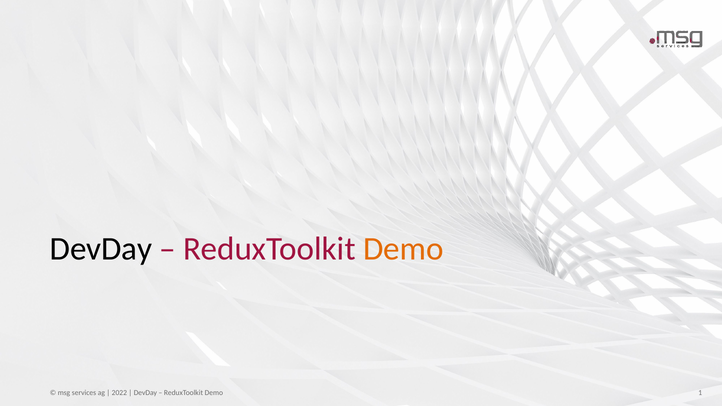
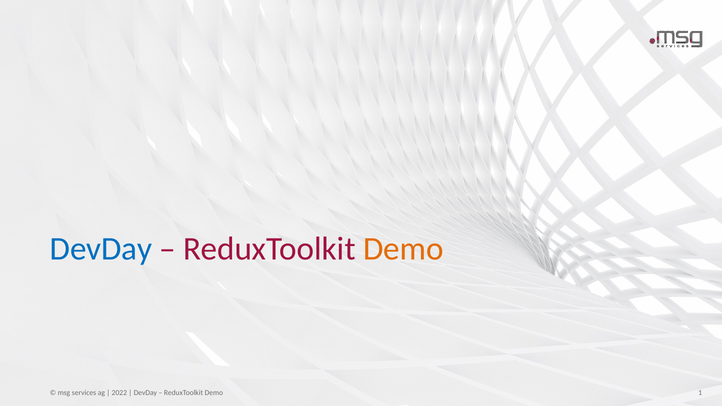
DevDay at (101, 249) colour: black -> blue
